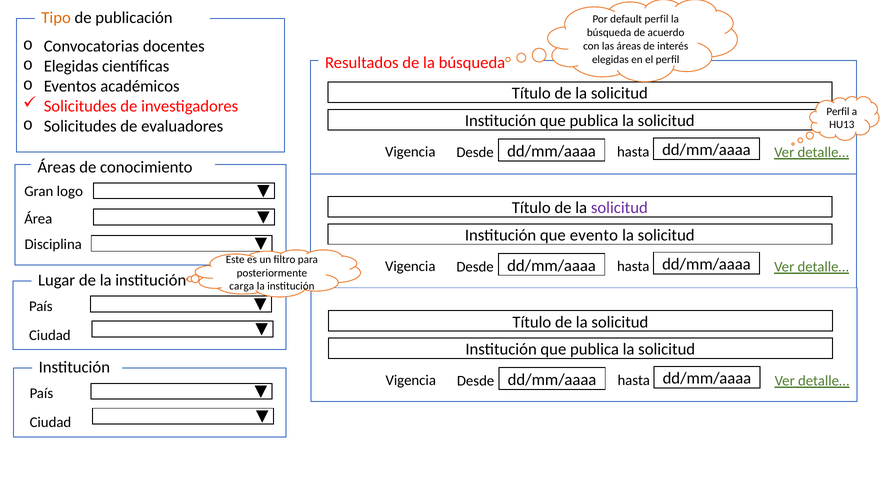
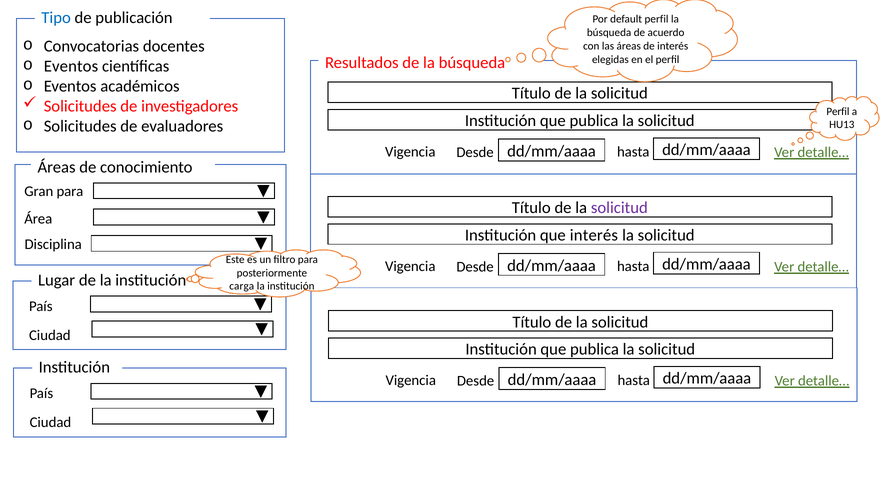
Tipo colour: orange -> blue
Elegidas at (71, 66): Elegidas -> Eventos
Gran logo: logo -> para
que evento: evento -> interés
